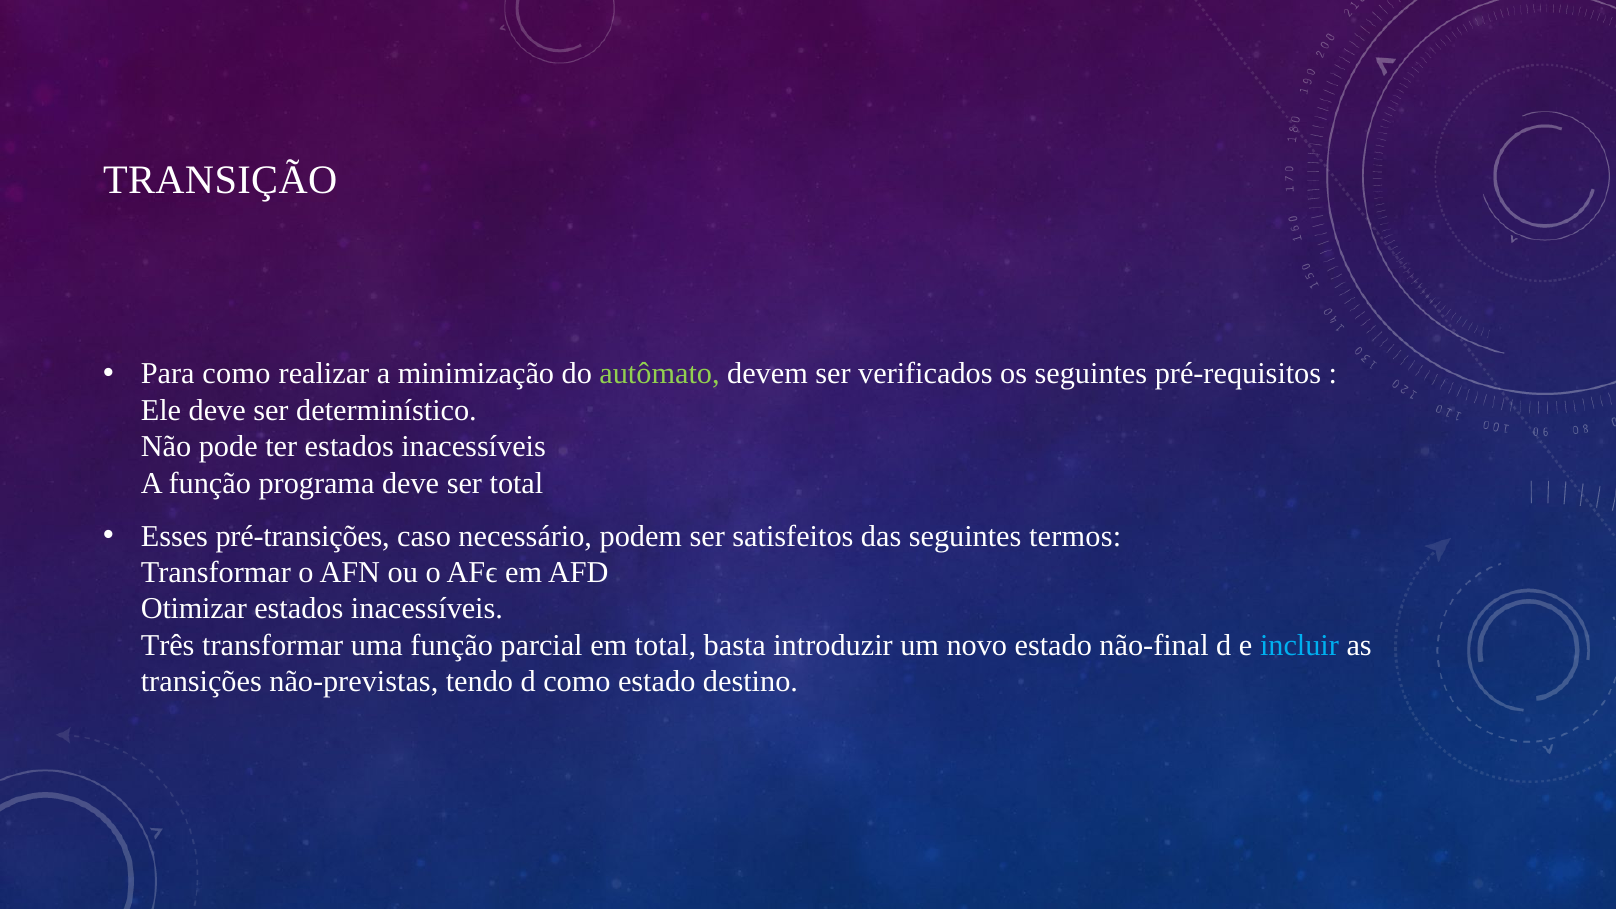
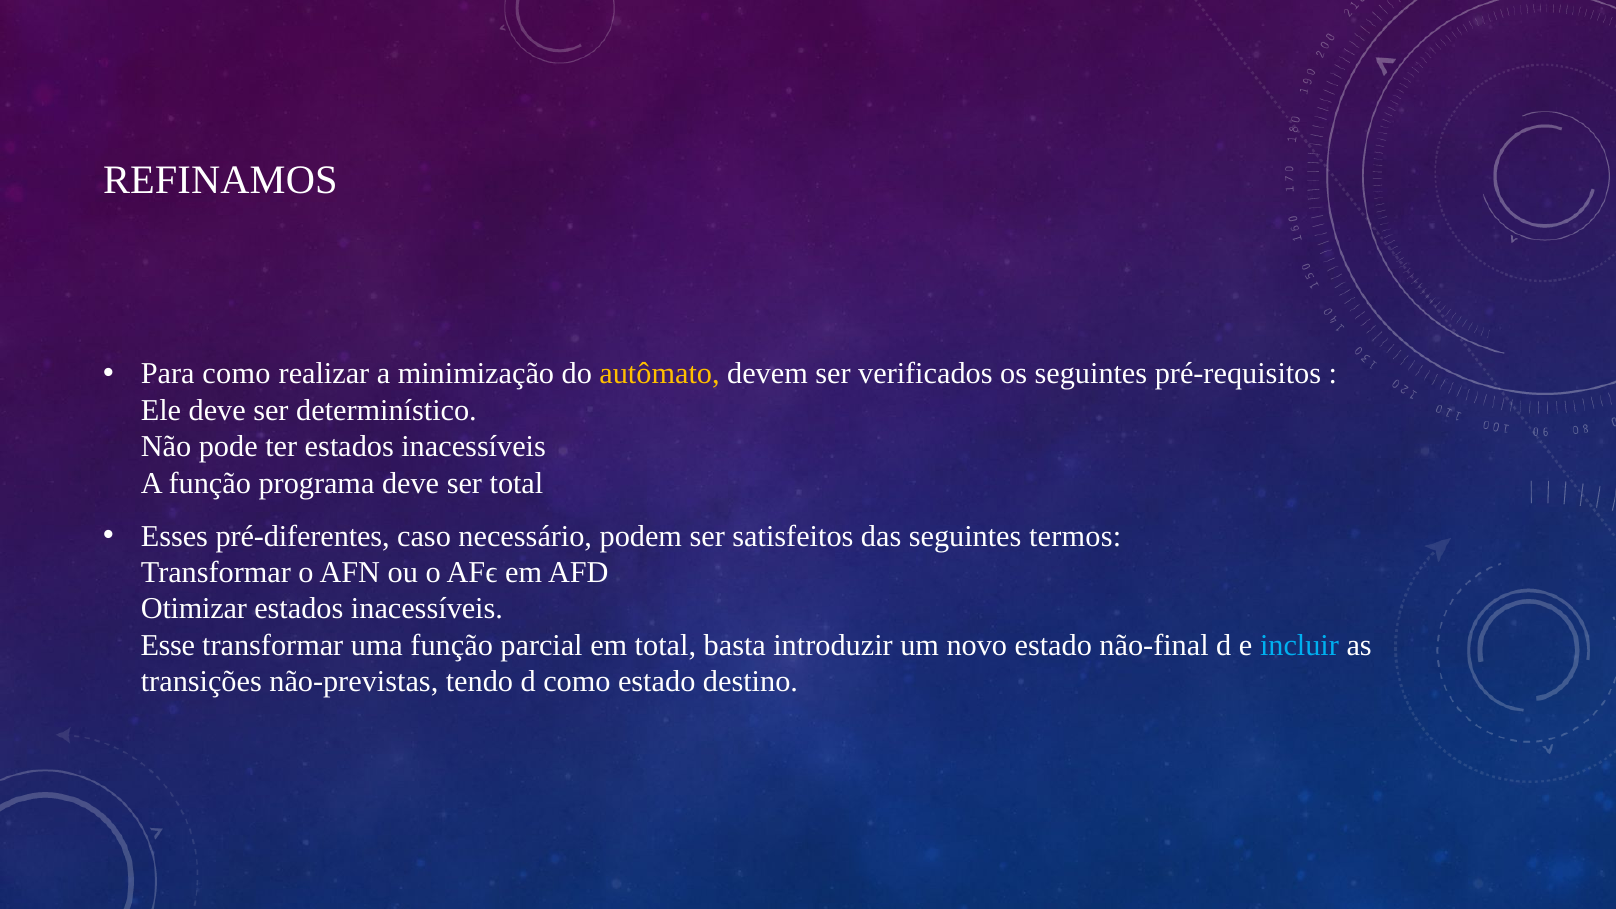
TRANSIÇÃO: TRANSIÇÃO -> REFINAMOS
autômato colour: light green -> yellow
pré-transições: pré-transições -> pré-diferentes
Três: Três -> Esse
